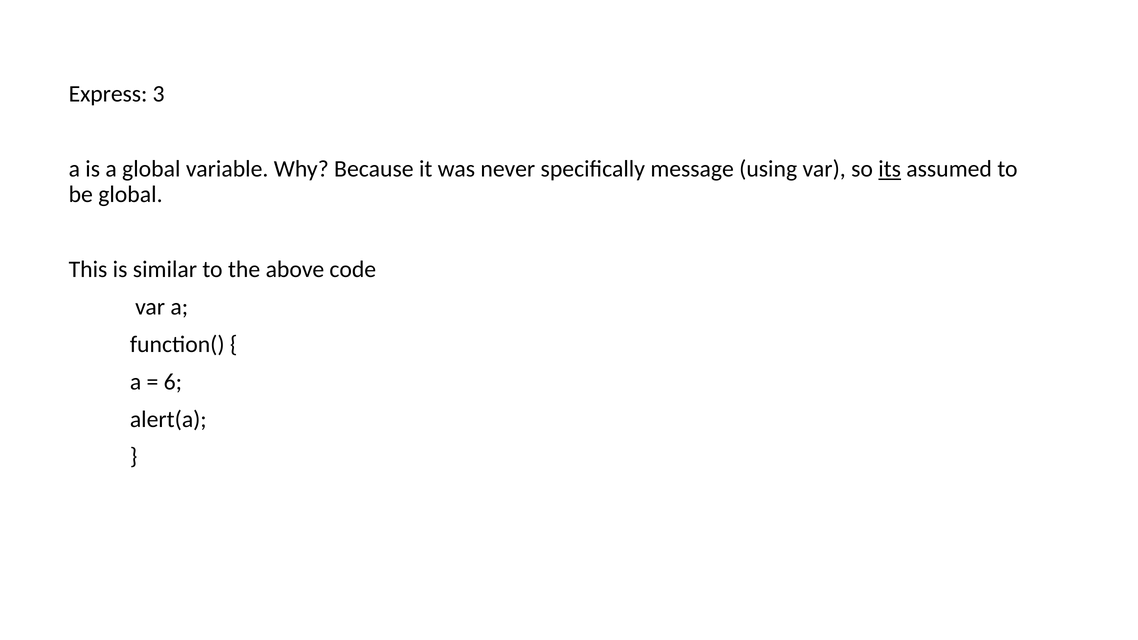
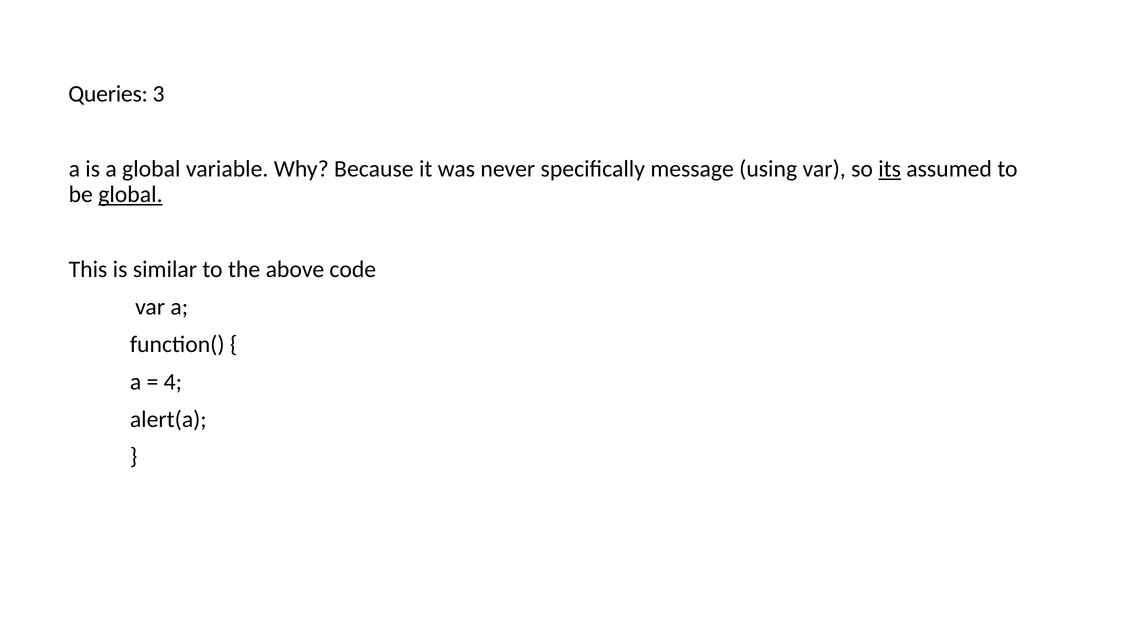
Express: Express -> Queries
global at (130, 194) underline: none -> present
6: 6 -> 4
